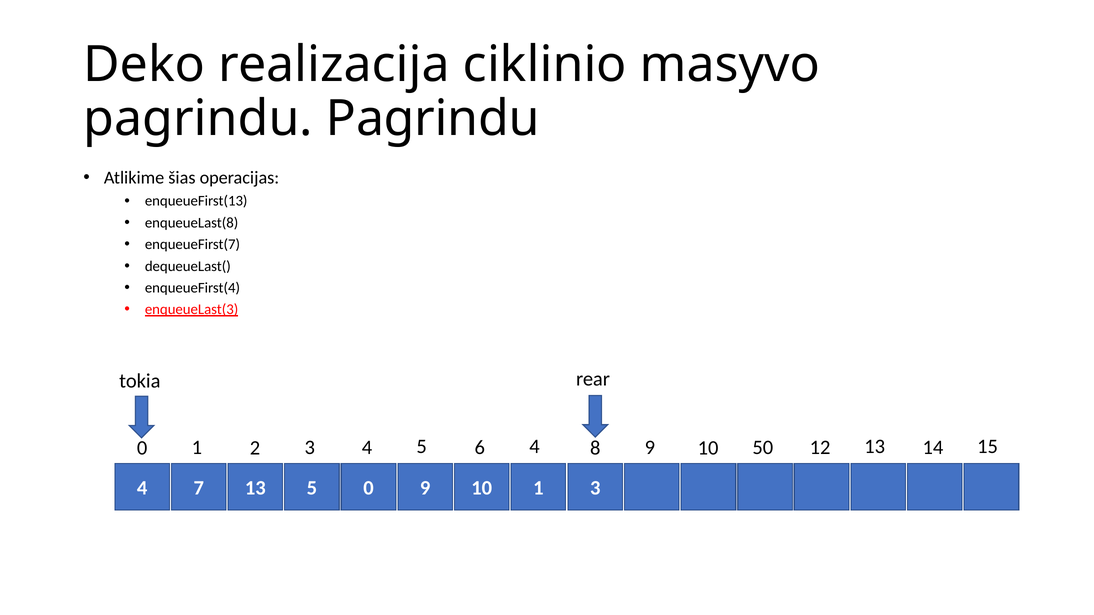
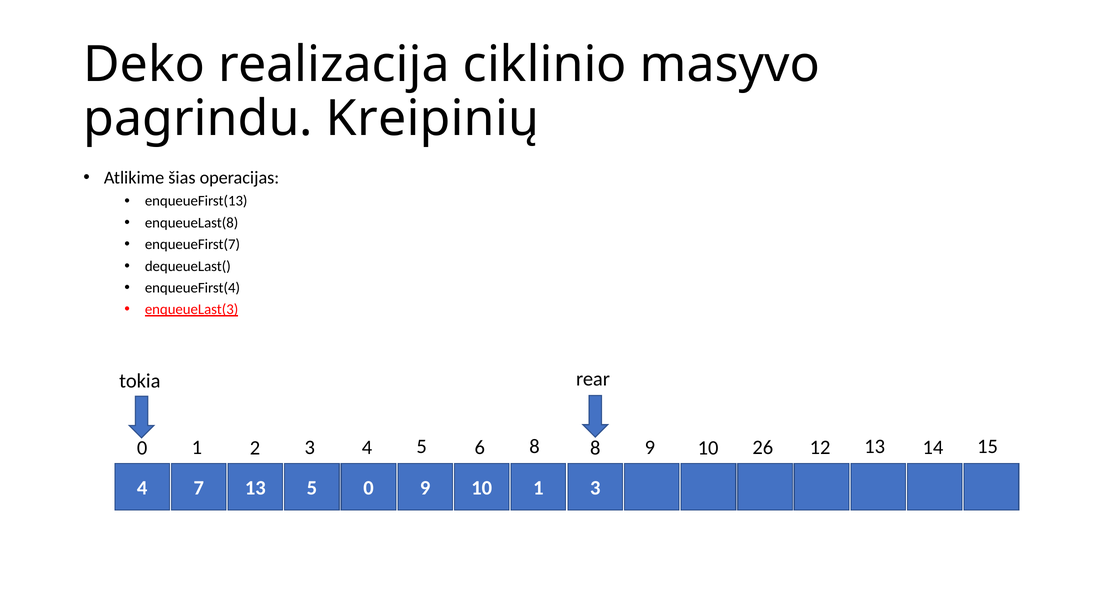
pagrindu Pagrindu: Pagrindu -> Kreipinių
6 4: 4 -> 8
50: 50 -> 26
